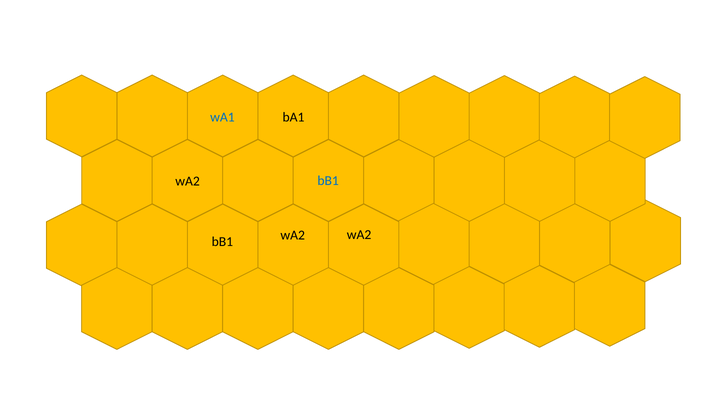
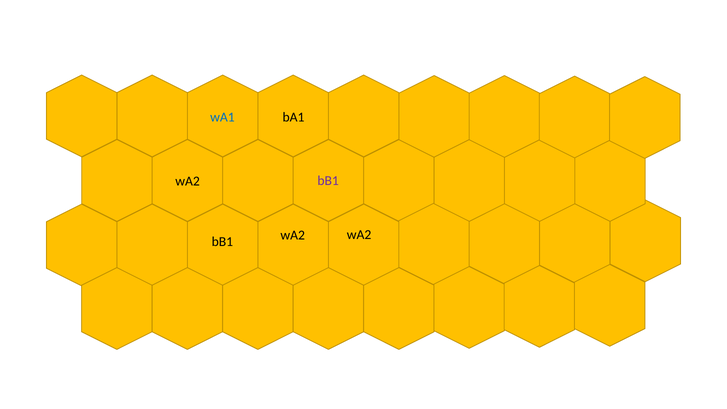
bB1 at (328, 181) colour: blue -> purple
